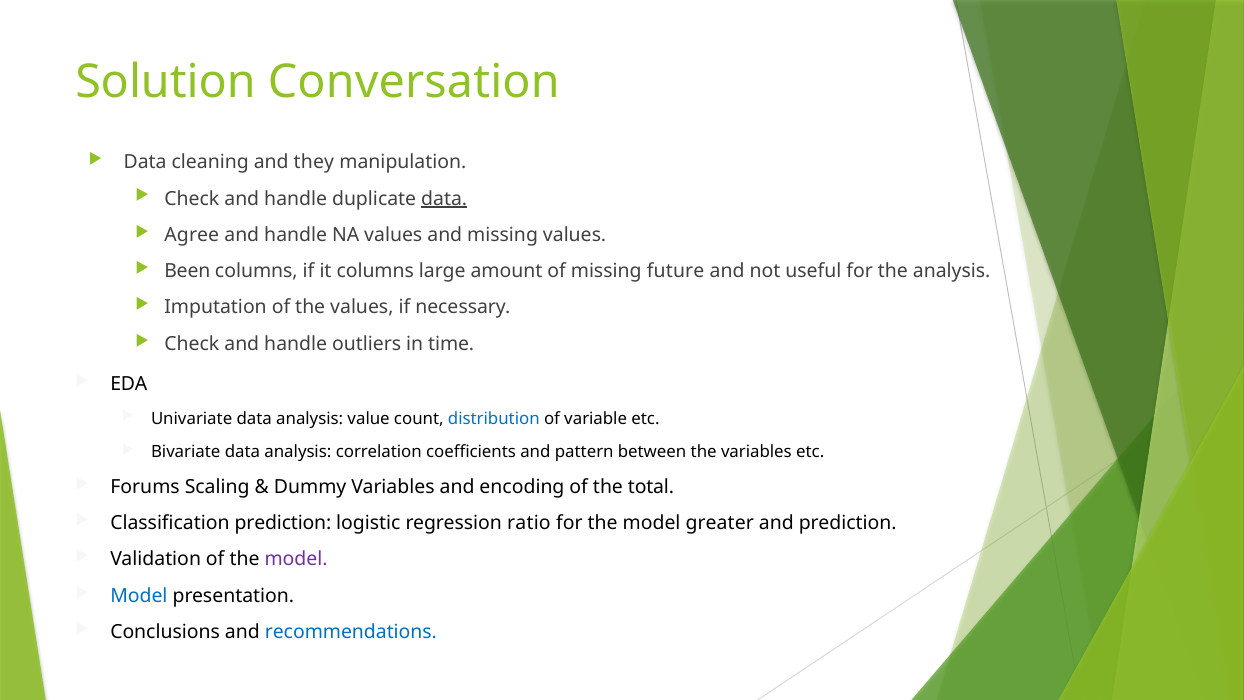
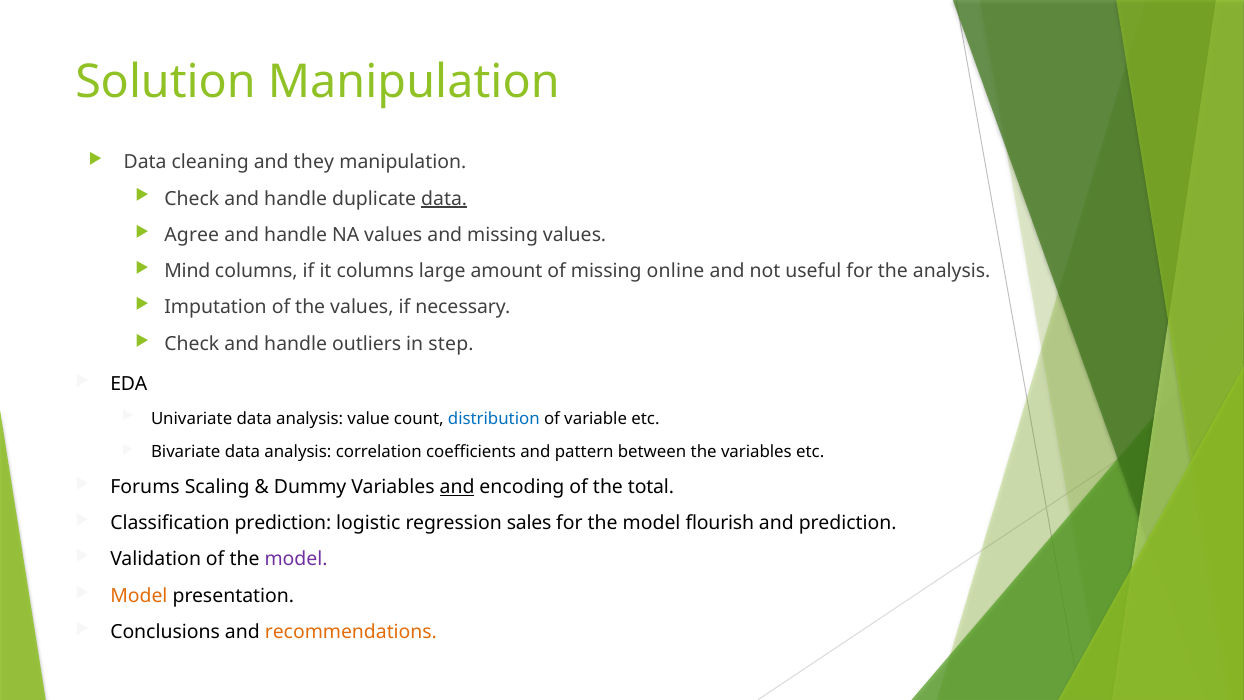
Solution Conversation: Conversation -> Manipulation
Been: Been -> Mind
future: future -> online
time: time -> step
and at (457, 487) underline: none -> present
ratio: ratio -> sales
greater: greater -> flourish
Model at (139, 596) colour: blue -> orange
recommendations colour: blue -> orange
